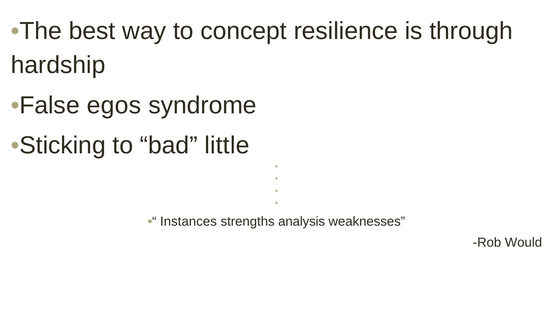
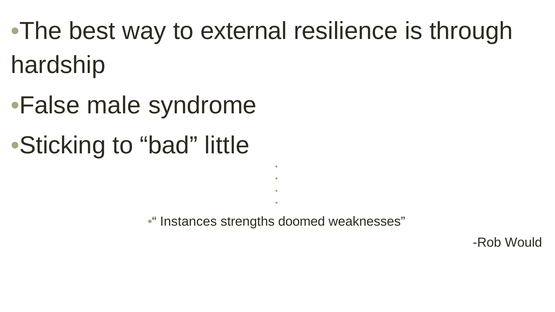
concept: concept -> external
egos: egos -> male
analysis: analysis -> doomed
